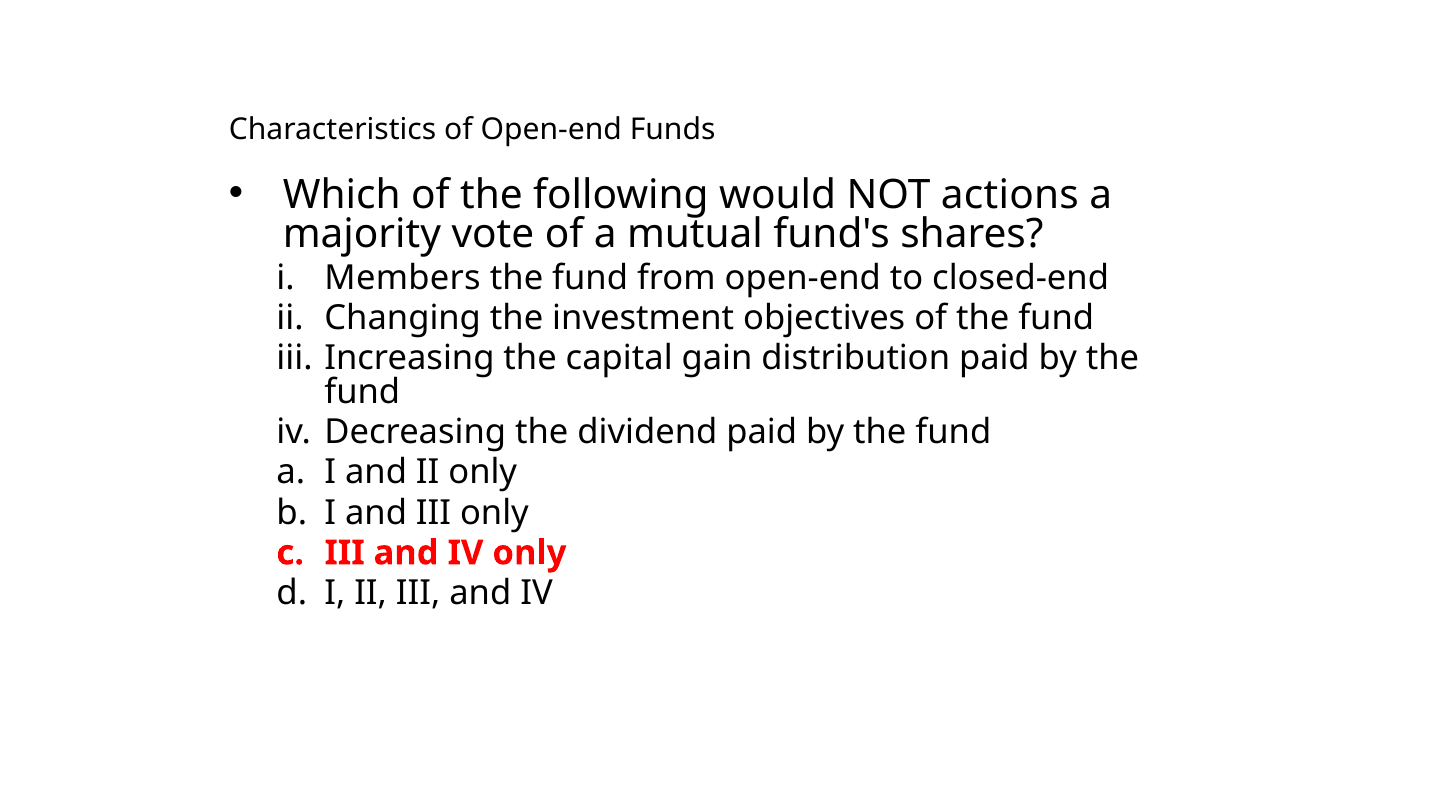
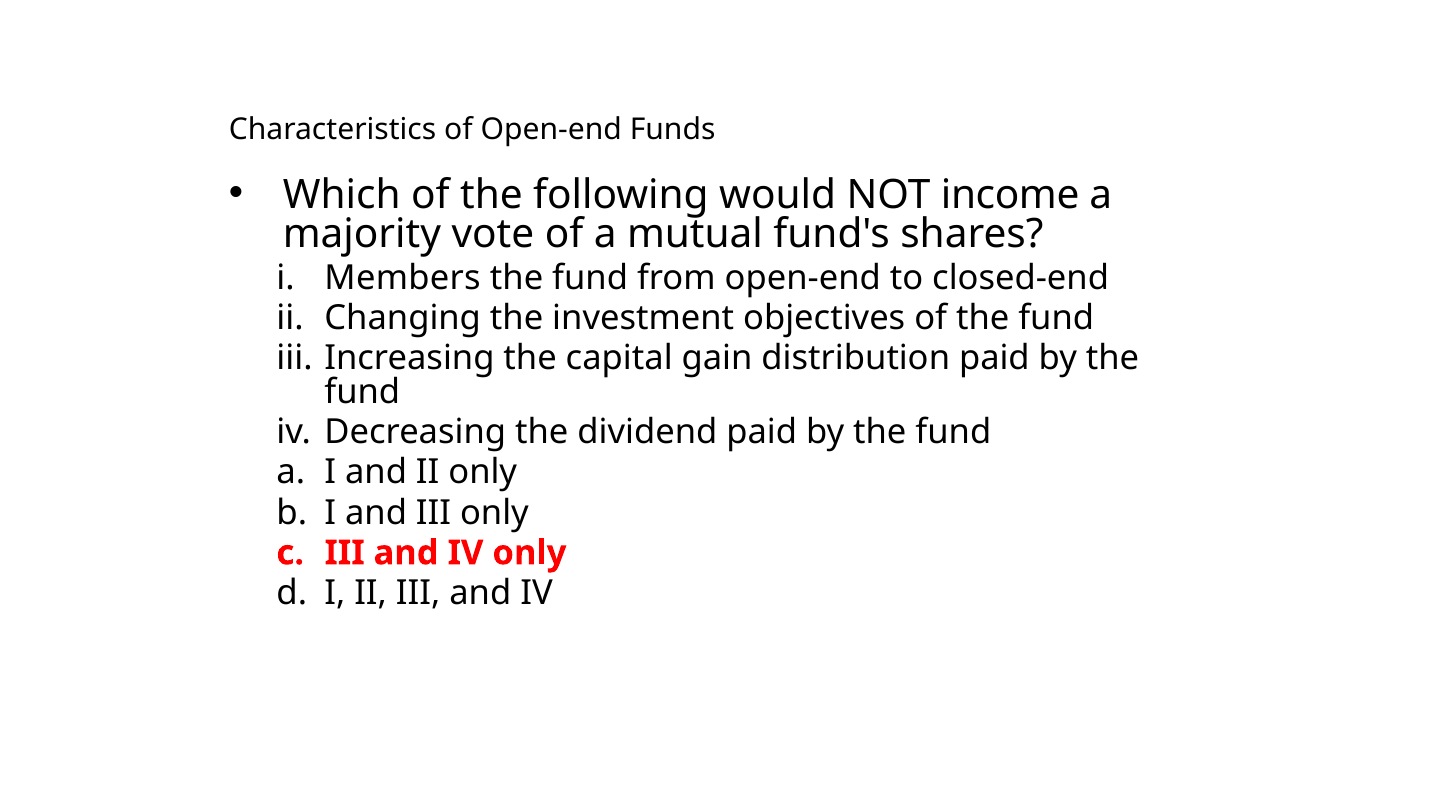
actions: actions -> income
